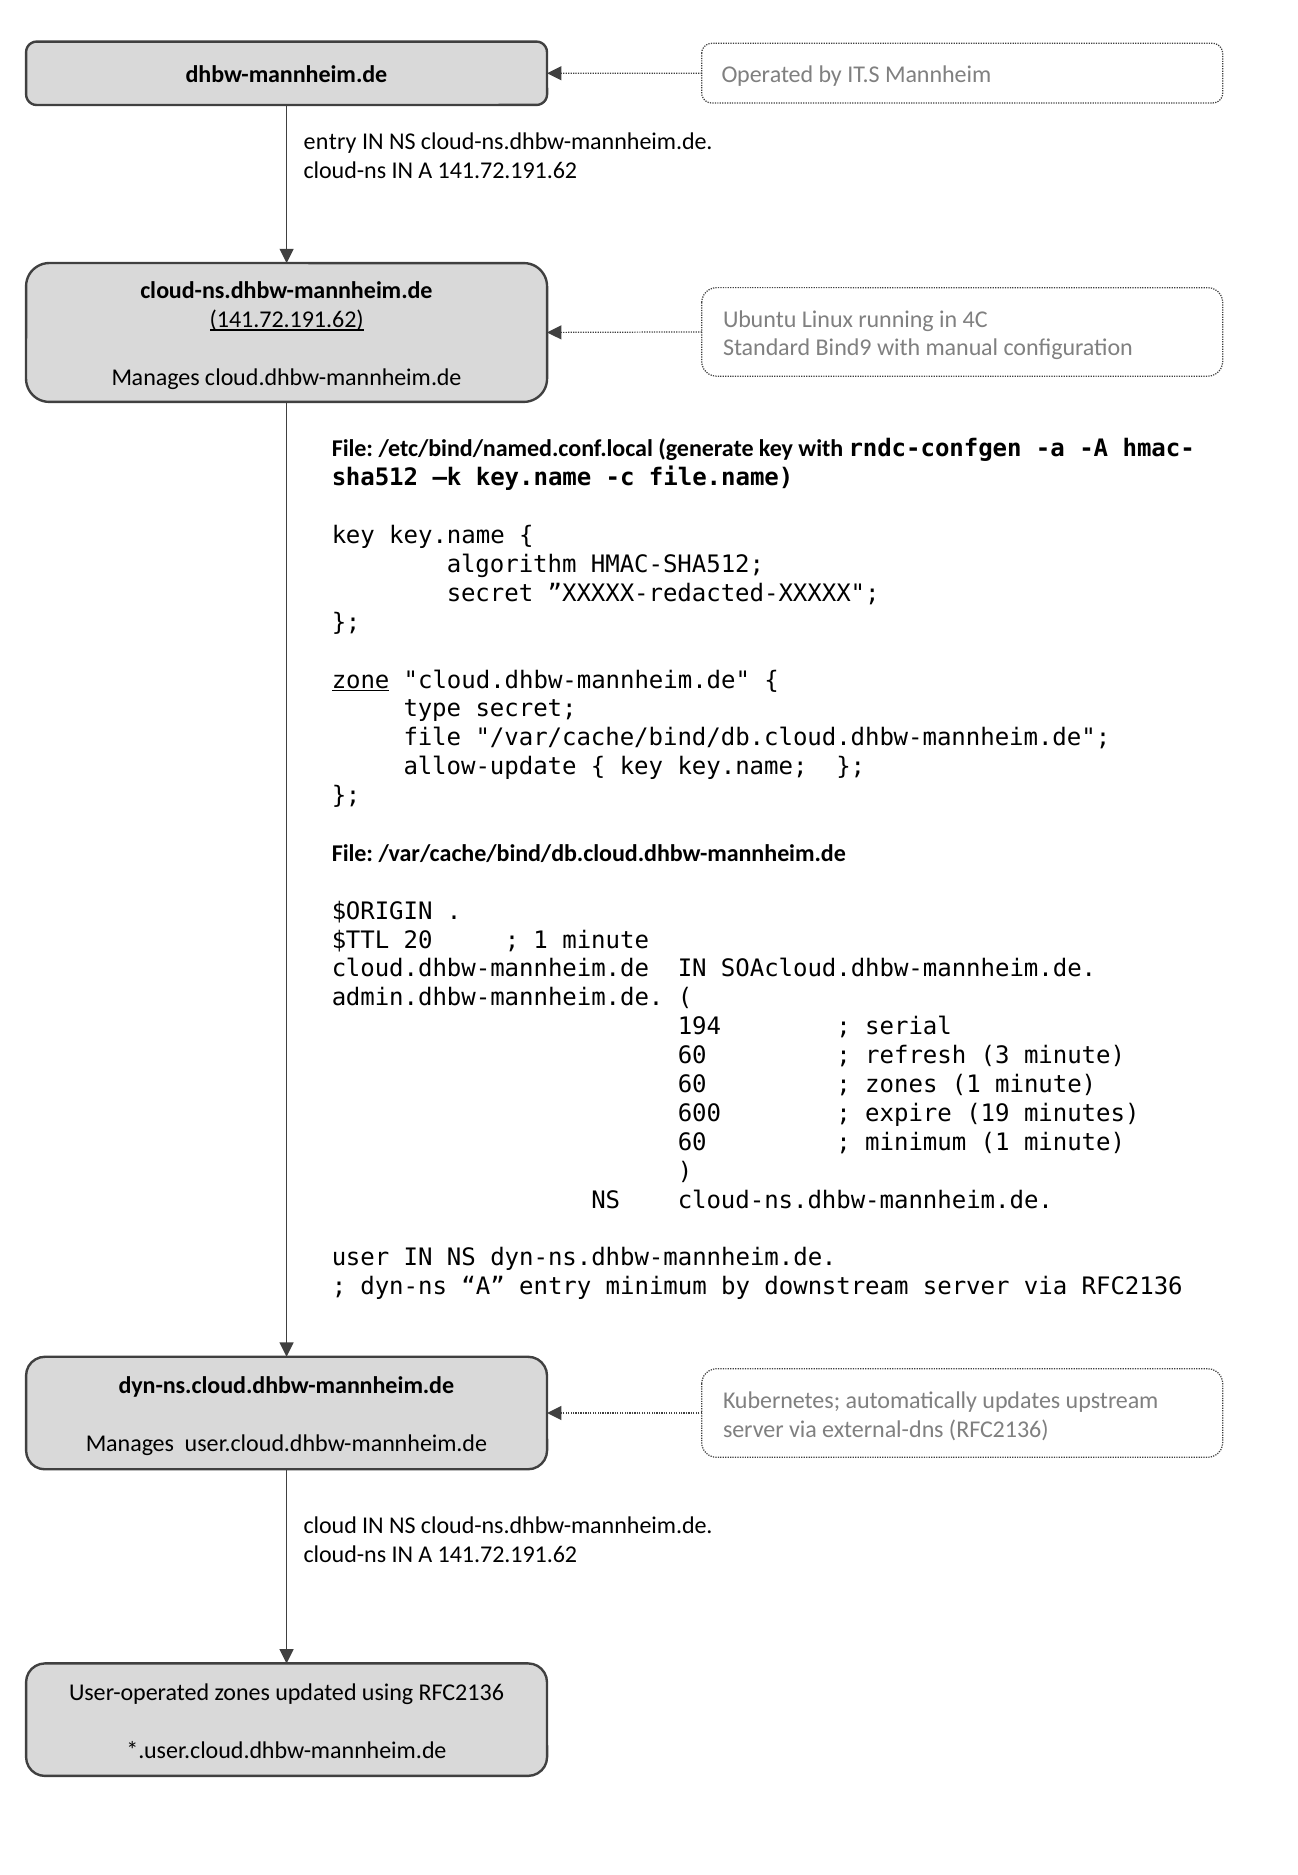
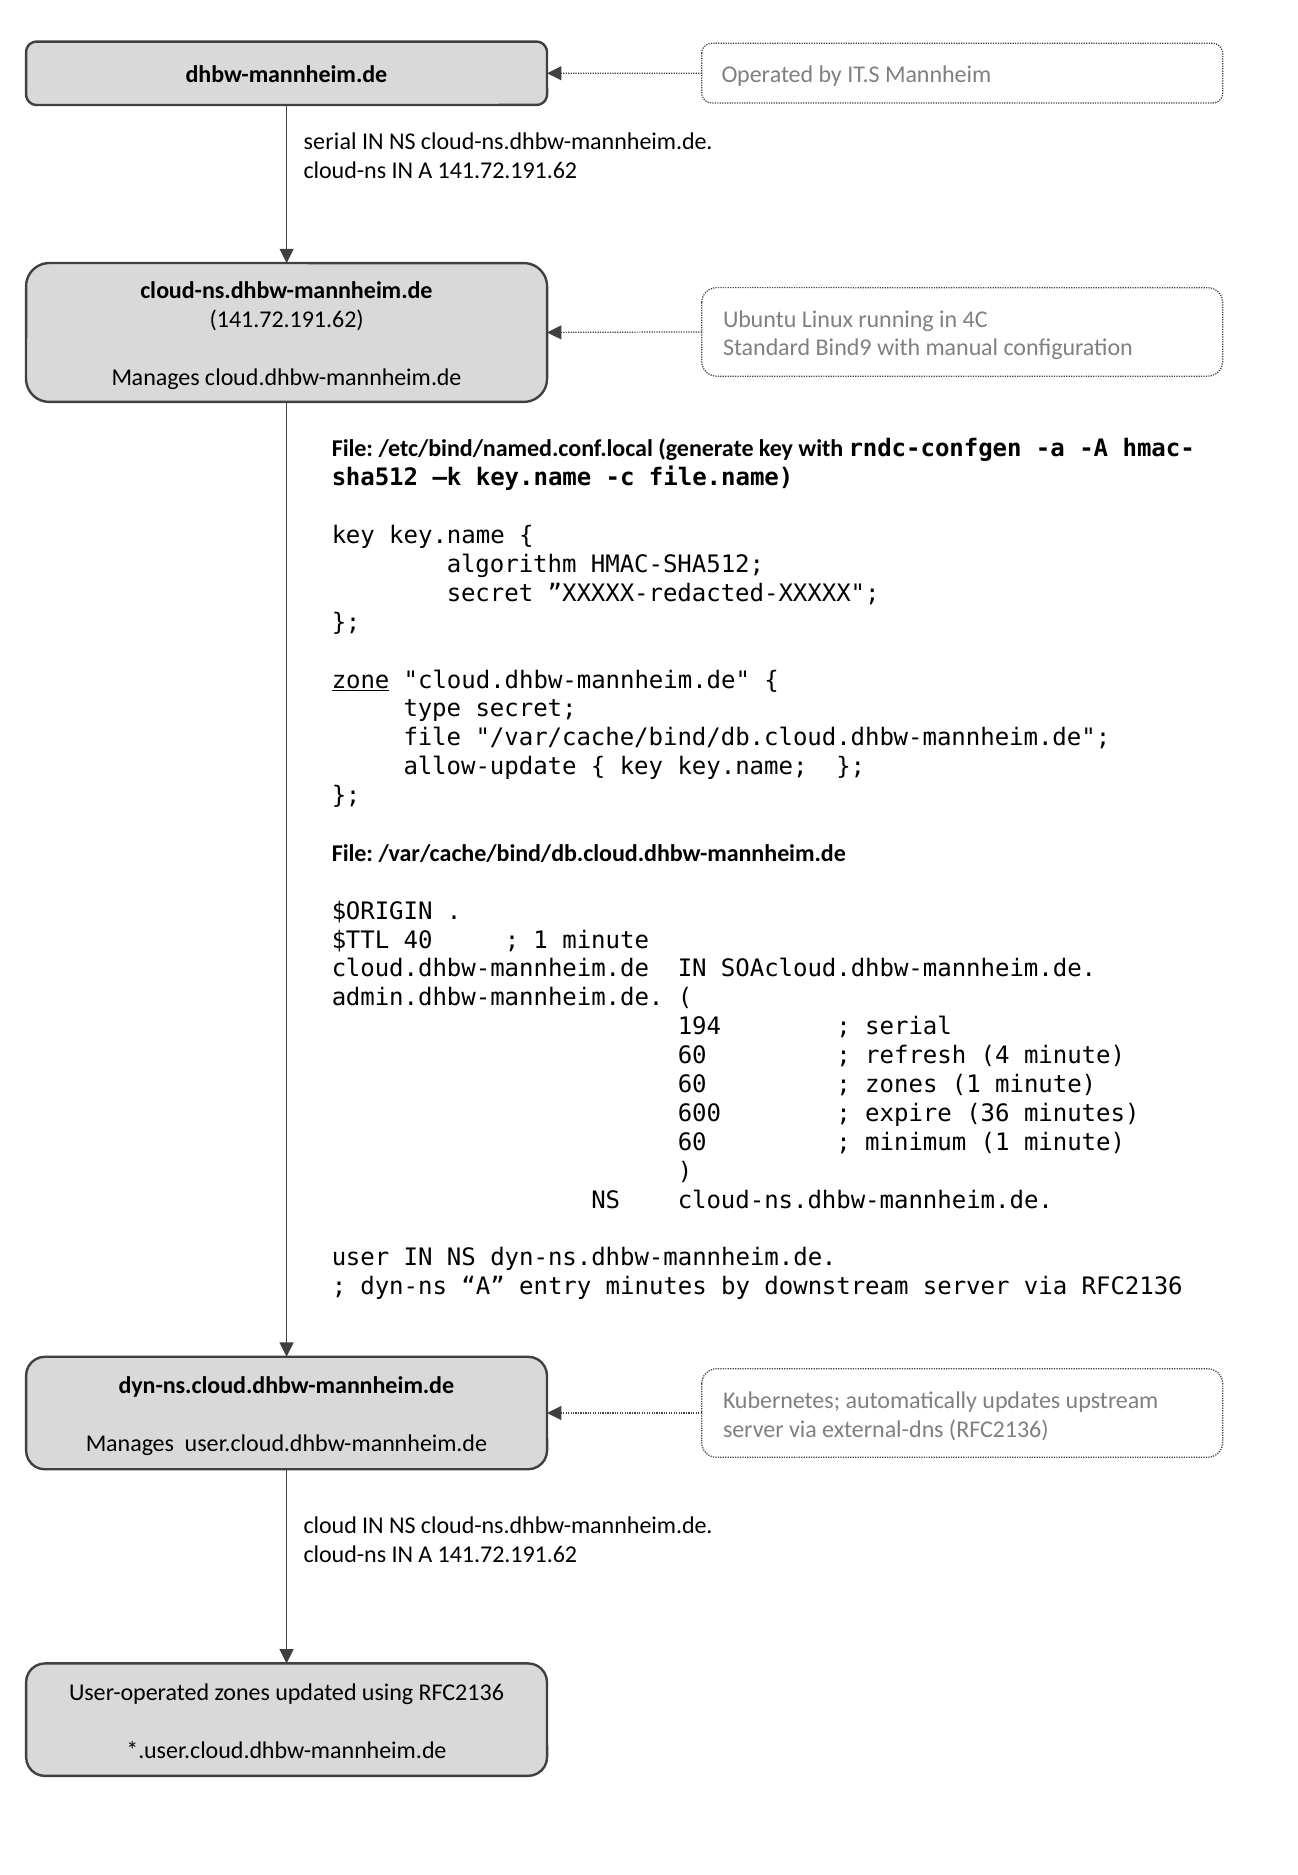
entry at (330, 141): entry -> serial
141.72.191.62 at (287, 320) underline: present -> none
20: 20 -> 40
3: 3 -> 4
19: 19 -> 36
entry minimum: minimum -> minutes
